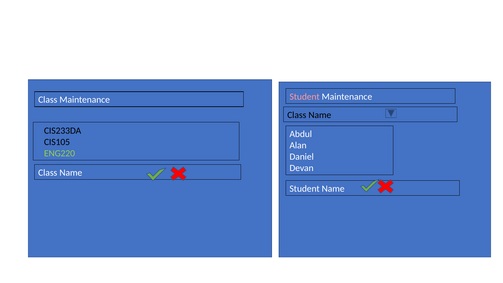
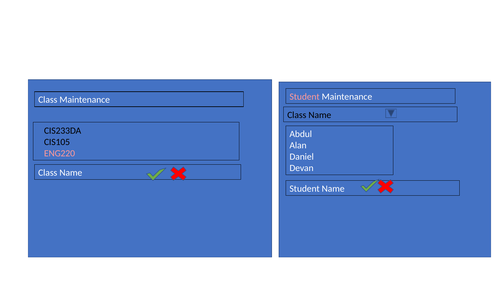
ENG220 colour: light green -> pink
